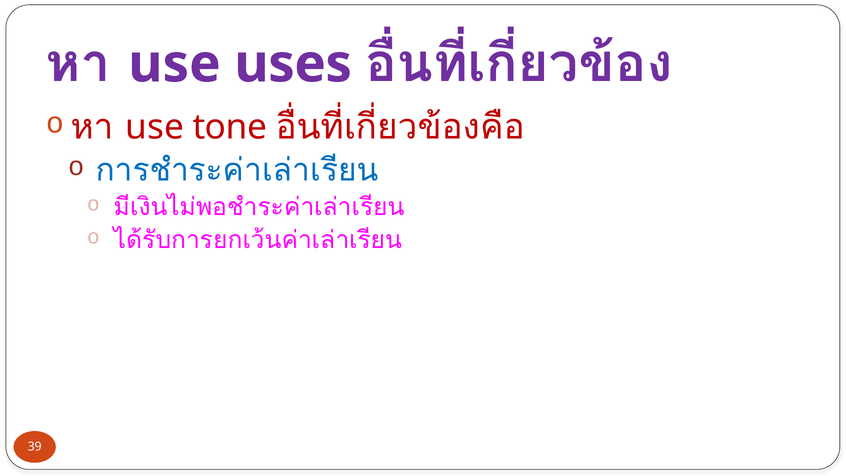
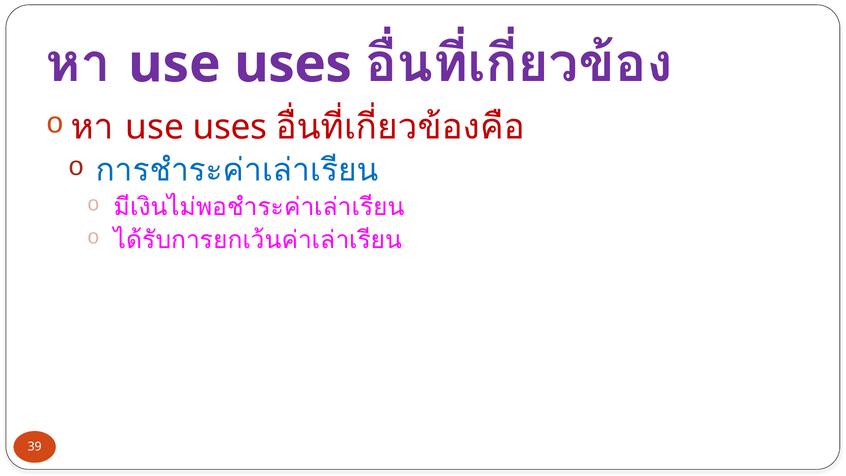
tone at (230, 127): tone -> uses
